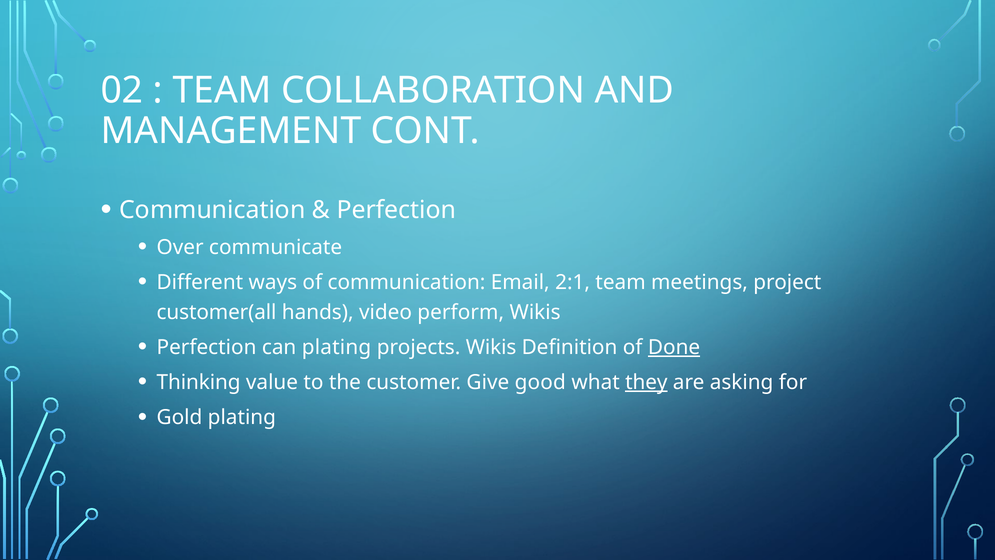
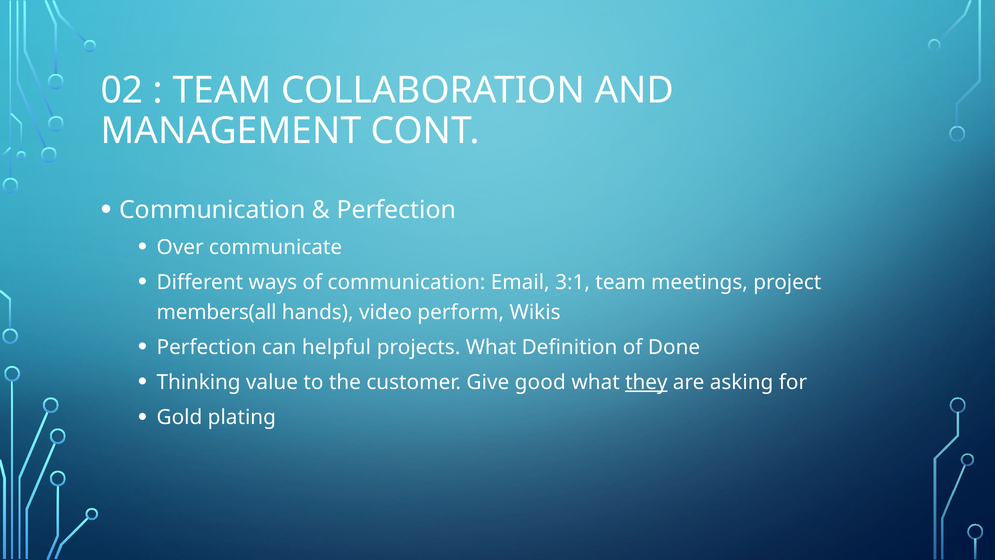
2:1: 2:1 -> 3:1
customer(all: customer(all -> members(all
can plating: plating -> helpful
projects Wikis: Wikis -> What
Done underline: present -> none
